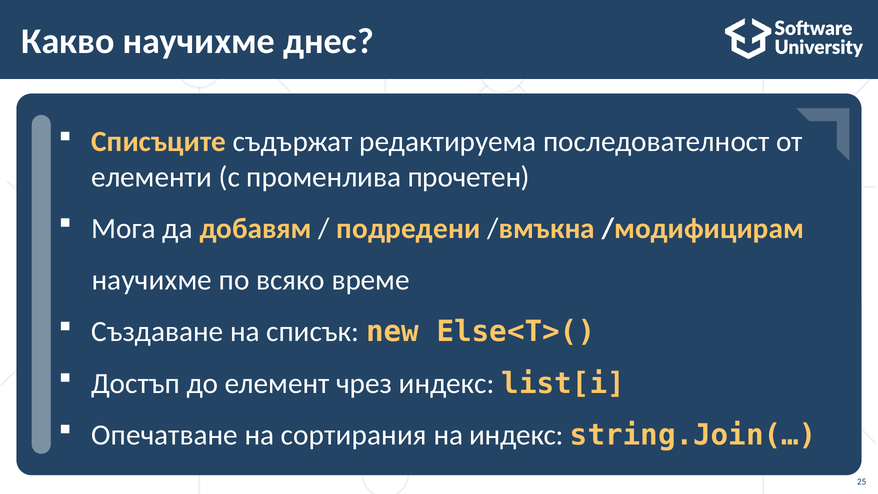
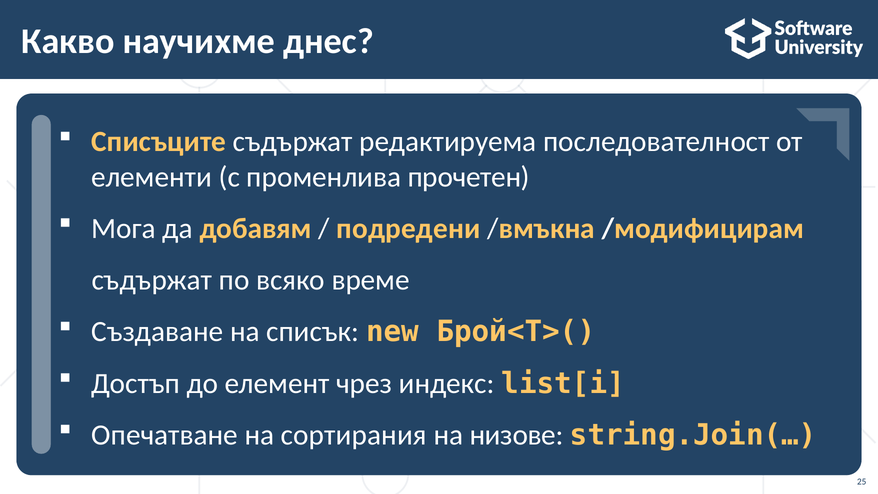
научихме at (152, 280): научихме -> съдържат
Else<T>(: Else<T>( -> Брой<T>(
на индекс: индекс -> низове
